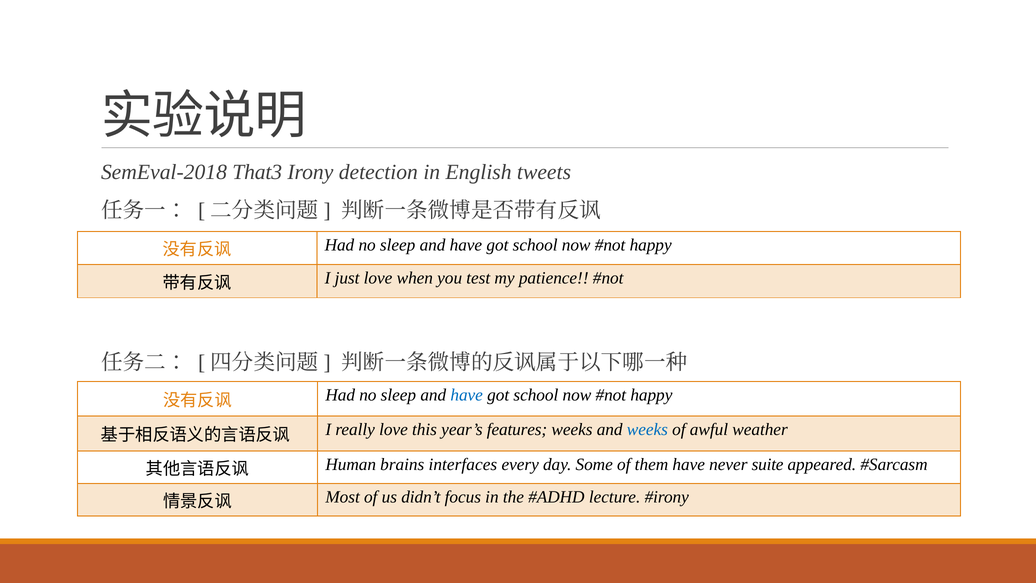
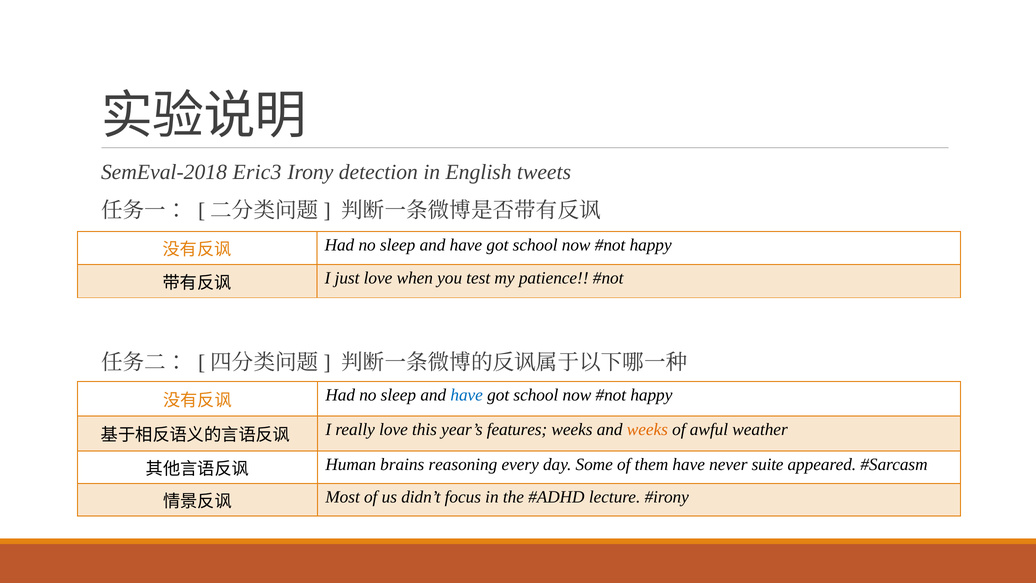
That3: That3 -> Eric3
weeks at (647, 430) colour: blue -> orange
interfaces: interfaces -> reasoning
